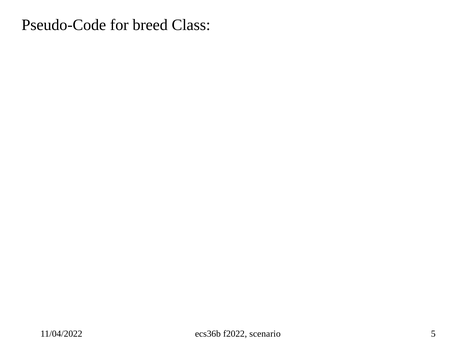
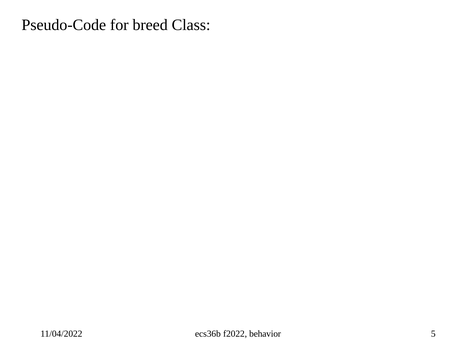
scenario: scenario -> behavior
